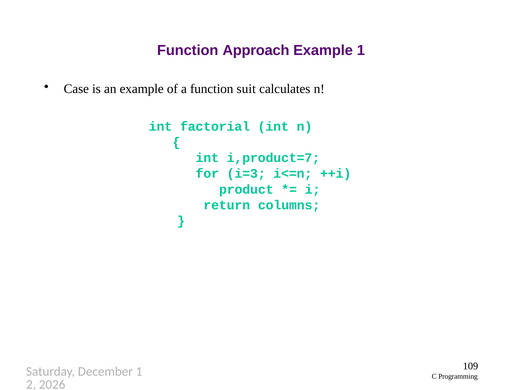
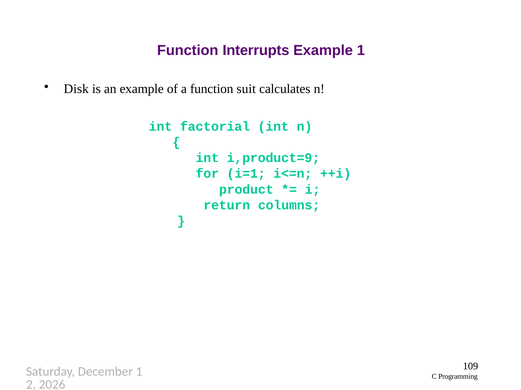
Approach: Approach -> Interrupts
Case: Case -> Disk
i,product=7: i,product=7 -> i,product=9
i=3: i=3 -> i=1
